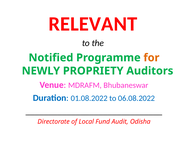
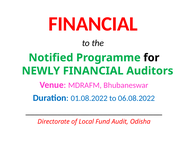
RELEVANT at (93, 24): RELEVANT -> FINANCIAL
for colour: orange -> black
NEWLY PROPRIETY: PROPRIETY -> FINANCIAL
